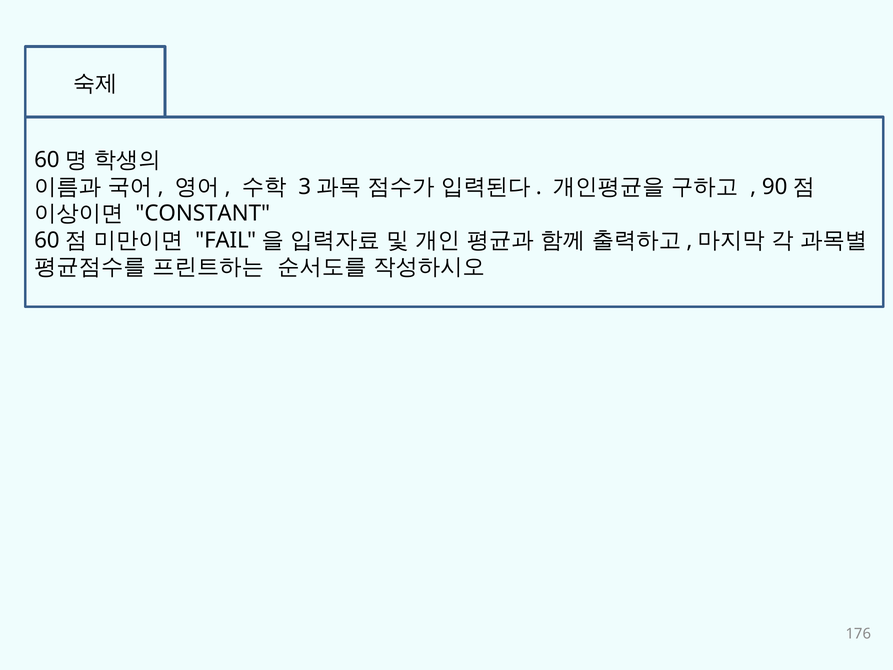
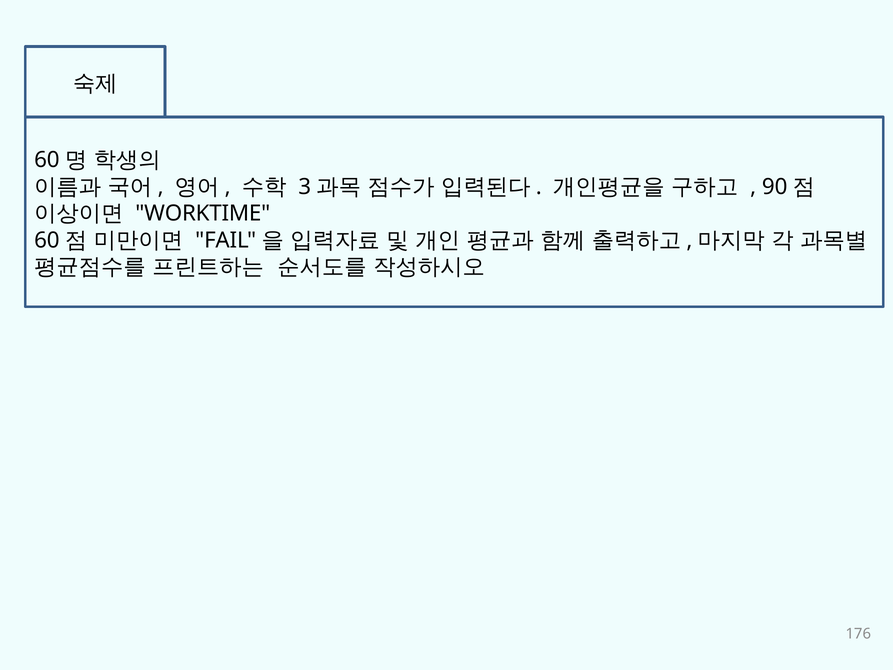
CONSTANT: CONSTANT -> WORKTIME
